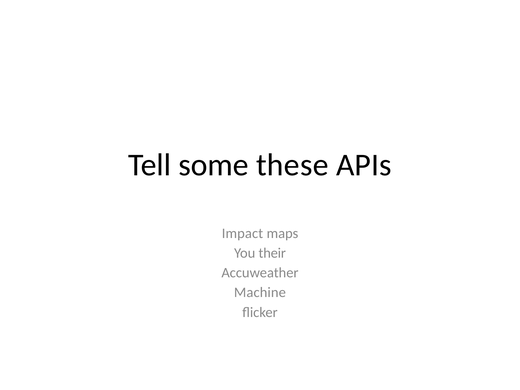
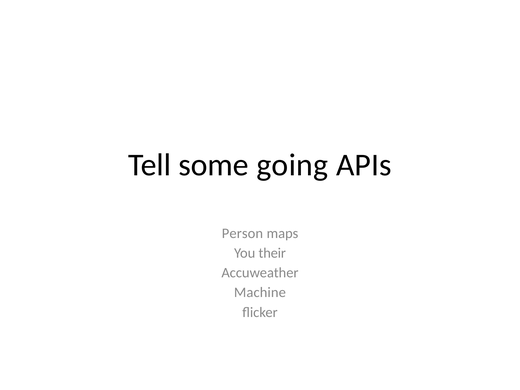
these: these -> going
Impact: Impact -> Person
